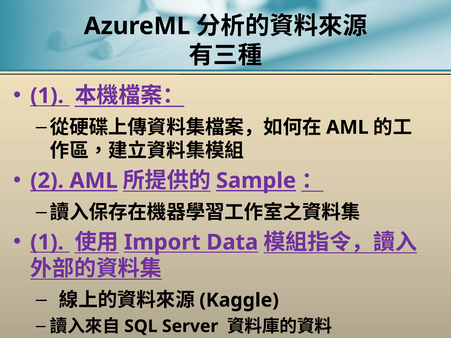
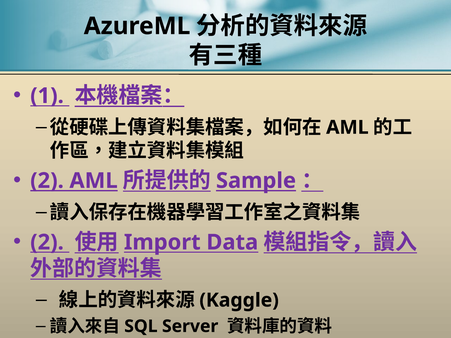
1 at (47, 242): 1 -> 2
